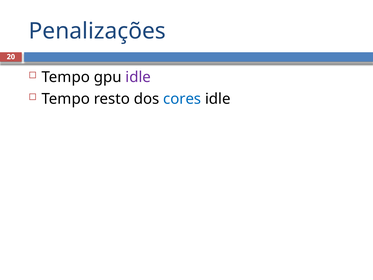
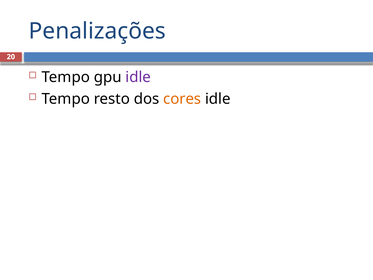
cores colour: blue -> orange
